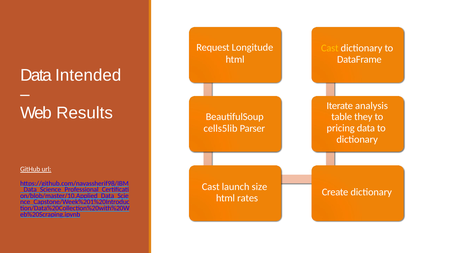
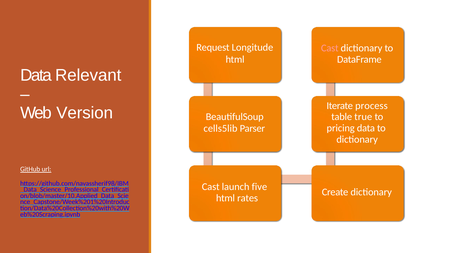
Cast at (330, 48) colour: yellow -> pink
Intended: Intended -> Relevant
analysis: analysis -> process
Results: Results -> Version
they: they -> true
size: size -> five
